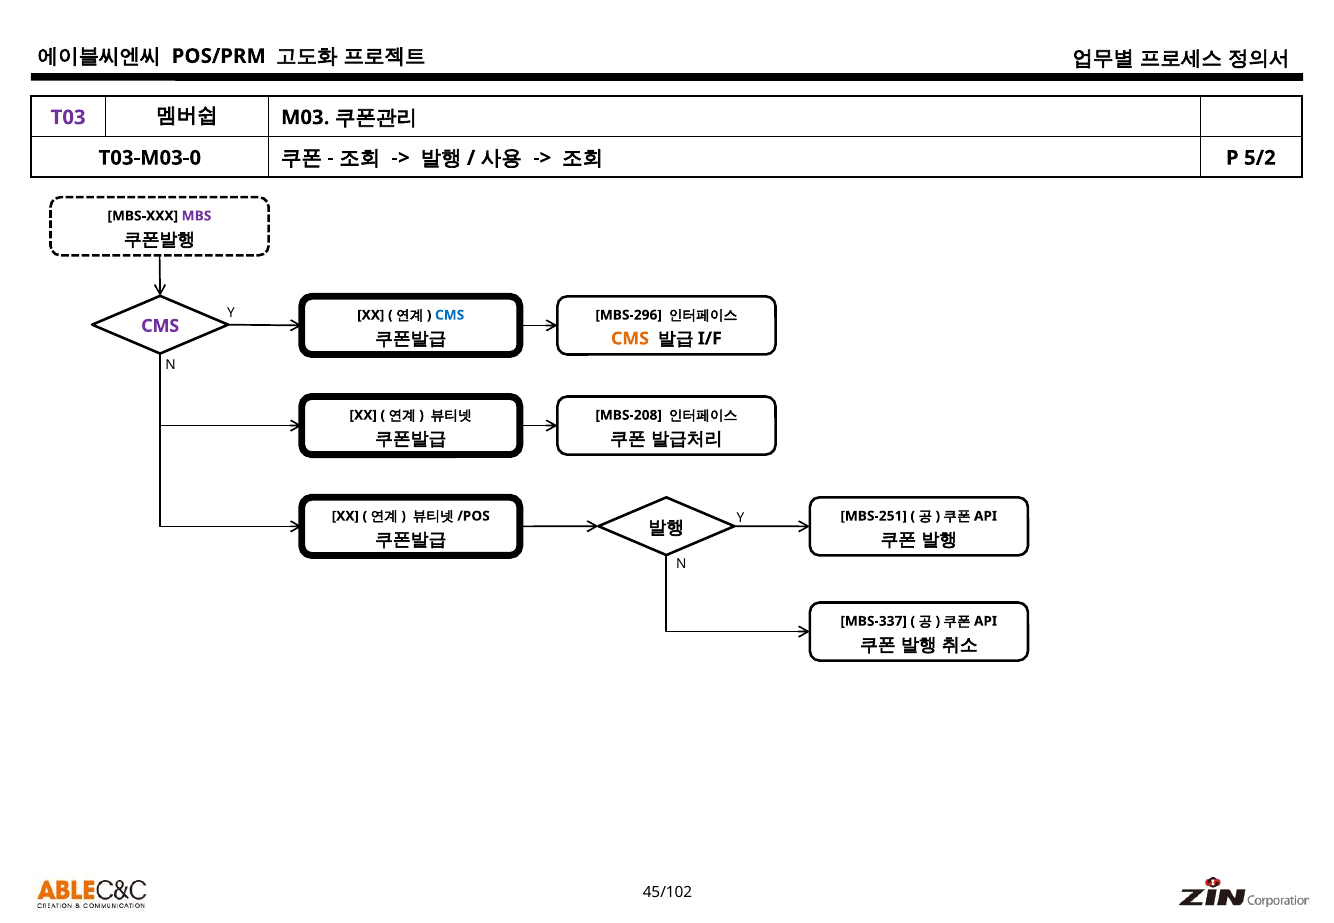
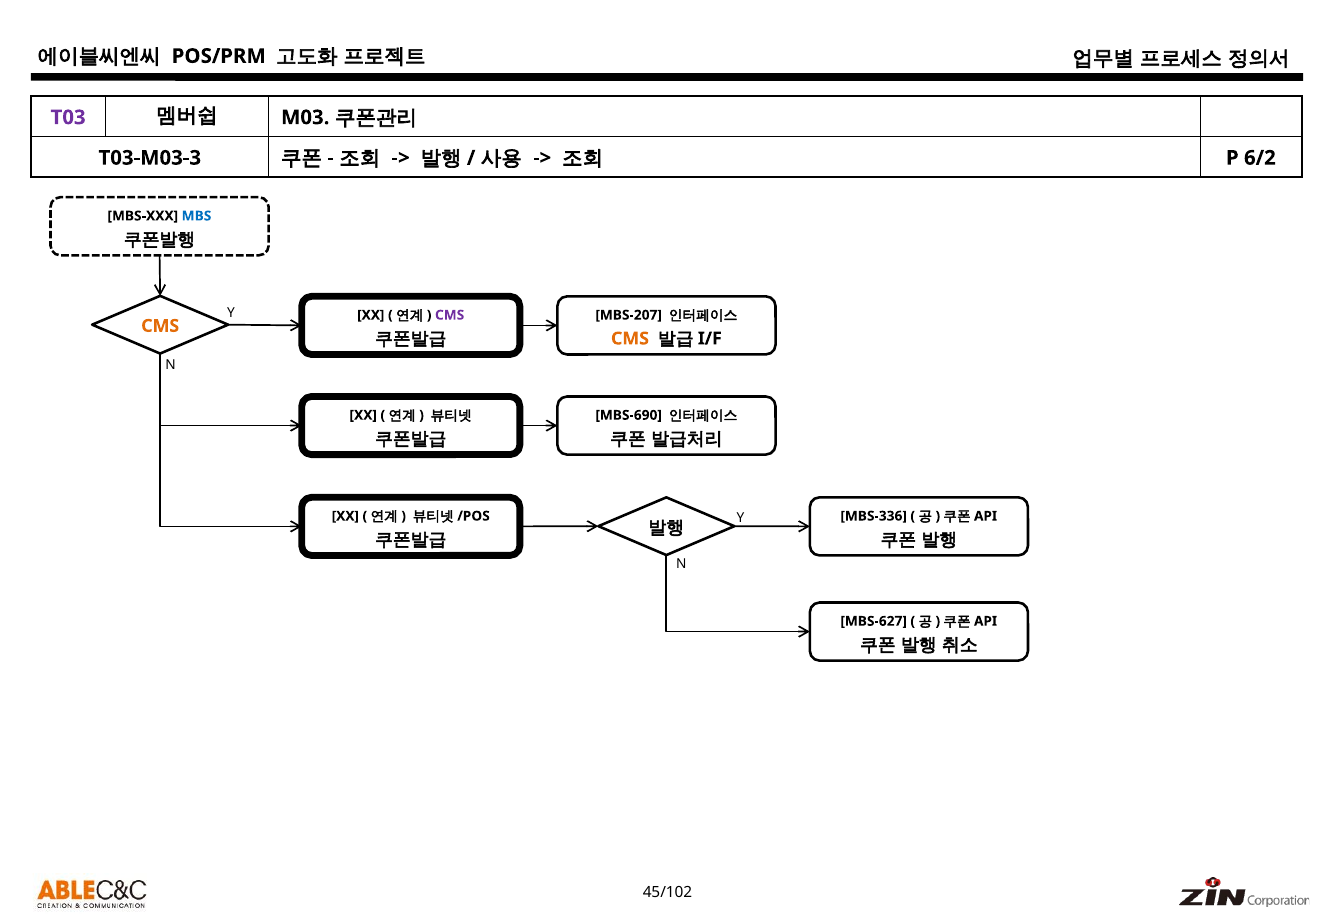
T03-M03-0: T03-M03-0 -> T03-M03-3
5/2: 5/2 -> 6/2
MBS colour: purple -> blue
MBS-296: MBS-296 -> MBS-207
CMS at (450, 315) colour: blue -> purple
CMS at (160, 326) colour: purple -> orange
MBS-208: MBS-208 -> MBS-690
MBS-251: MBS-251 -> MBS-336
MBS-337: MBS-337 -> MBS-627
